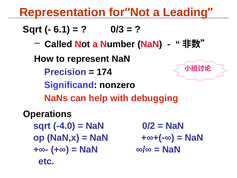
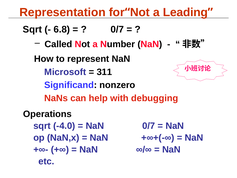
6.1: 6.1 -> 6.8
0/3 at (117, 29): 0/3 -> 0/7
Precision: Precision -> Microsoft
174: 174 -> 311
NaN 0/2: 0/2 -> 0/7
